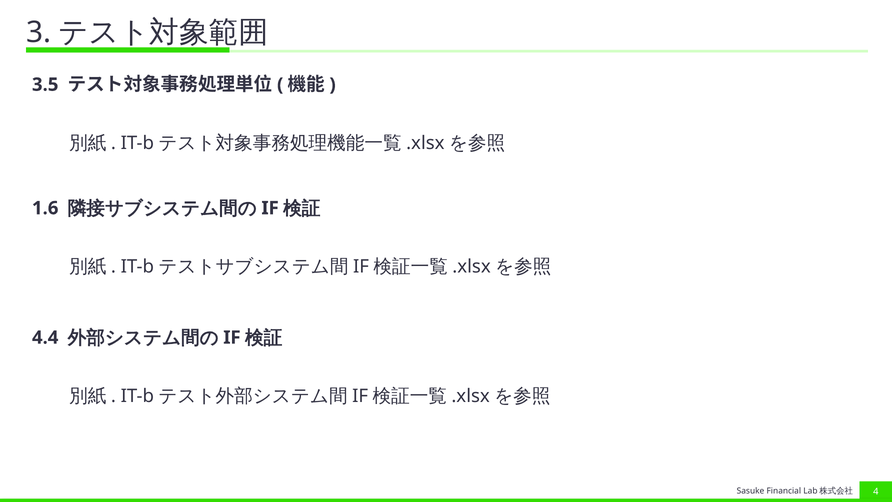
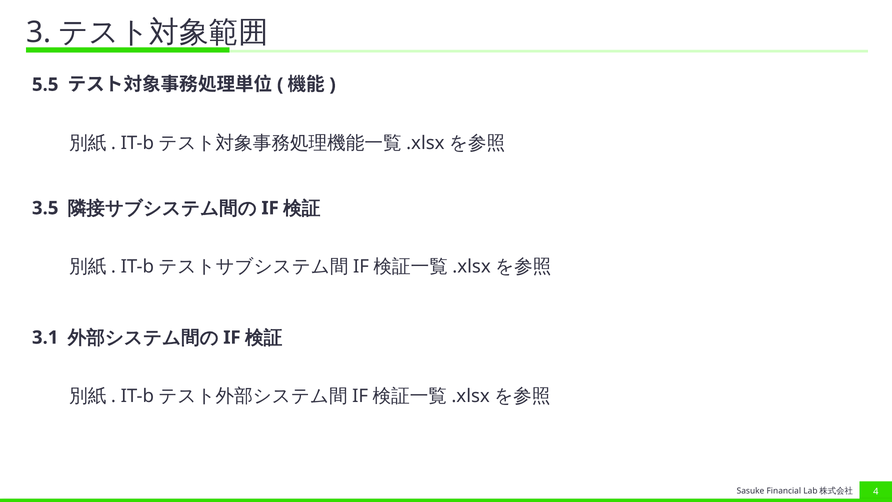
3.5: 3.5 -> 5.5
1.6: 1.6 -> 3.5
4.4: 4.4 -> 3.1
